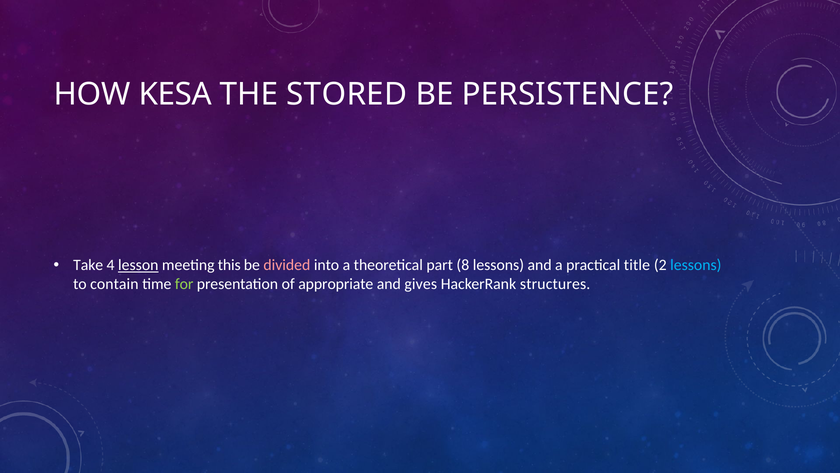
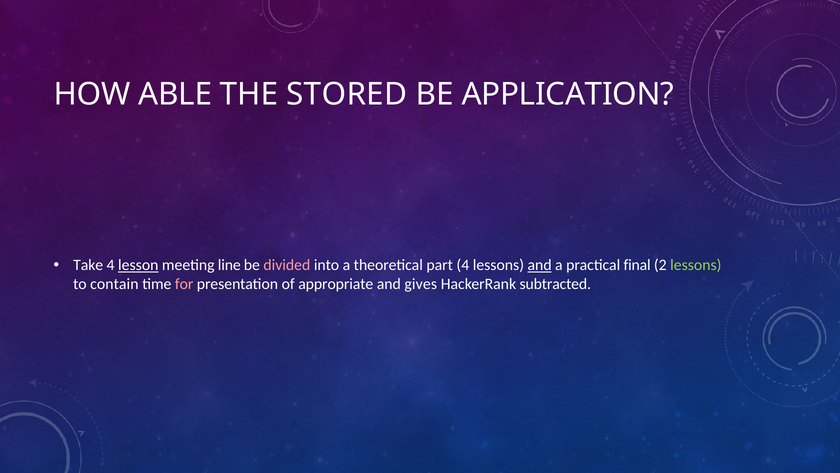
KESA: KESA -> ABLE
PERSISTENCE: PERSISTENCE -> APPLICATION
this: this -> line
part 8: 8 -> 4
and at (540, 265) underline: none -> present
title: title -> final
lessons at (696, 265) colour: light blue -> light green
for colour: light green -> pink
structures: structures -> subtracted
